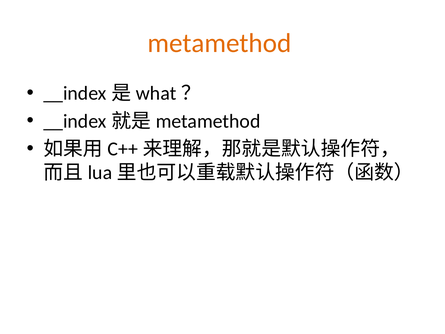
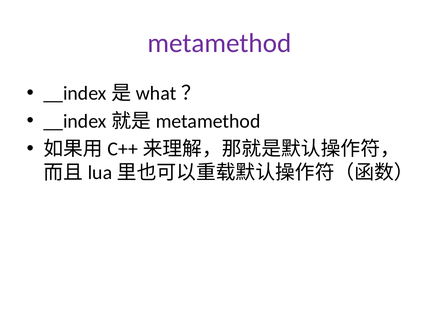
metamethod colour: orange -> purple
